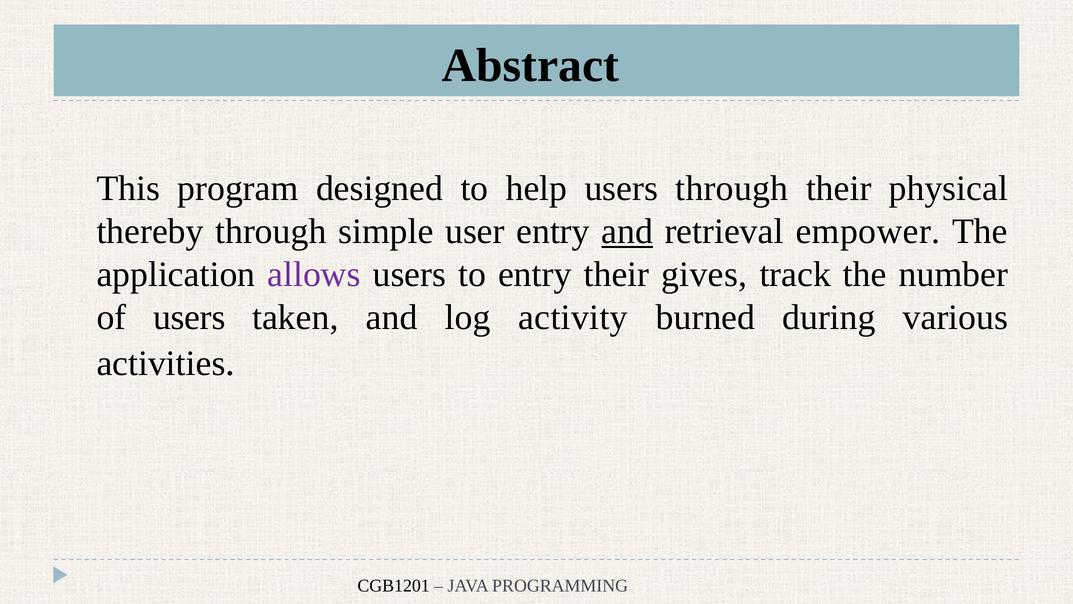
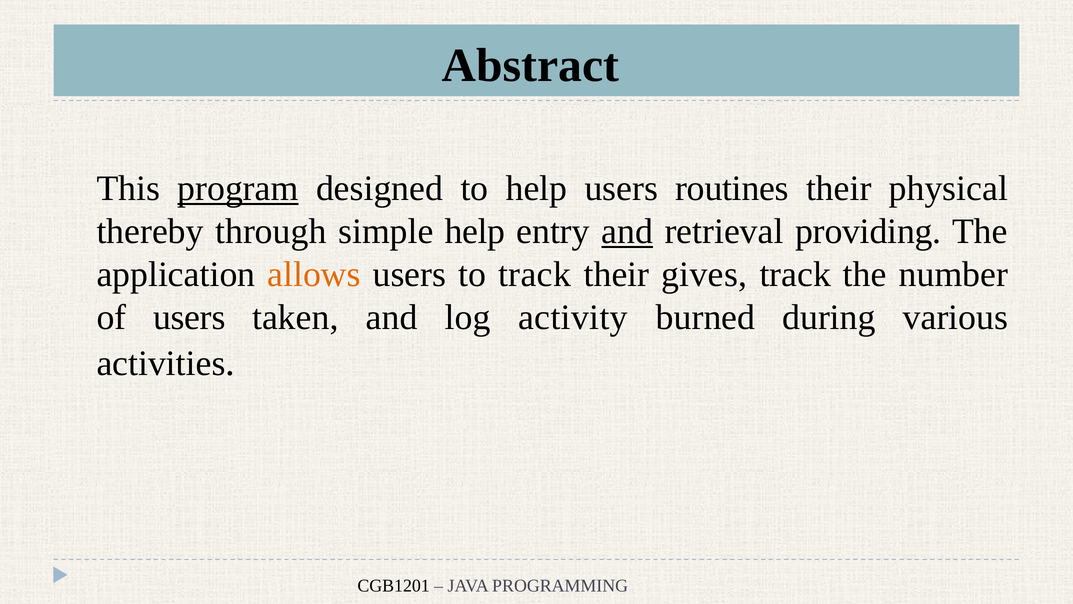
program underline: none -> present
users through: through -> routines
simple user: user -> help
empower: empower -> providing
allows colour: purple -> orange
to entry: entry -> track
